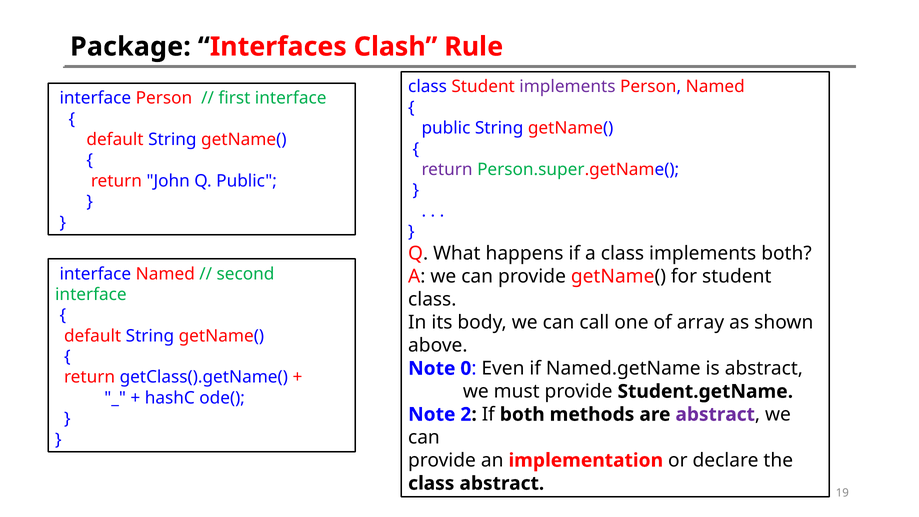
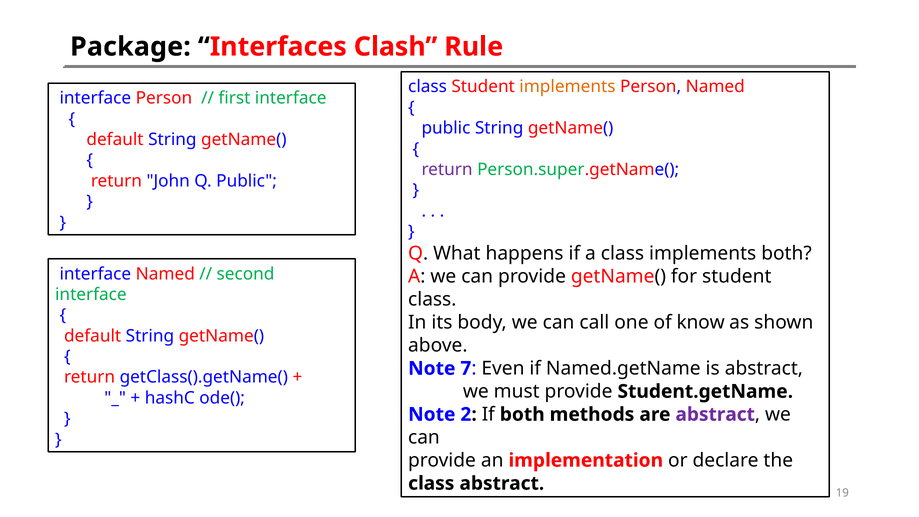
implements at (567, 87) colour: purple -> orange
array: array -> know
0: 0 -> 7
